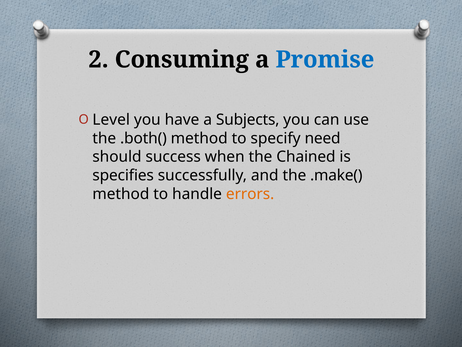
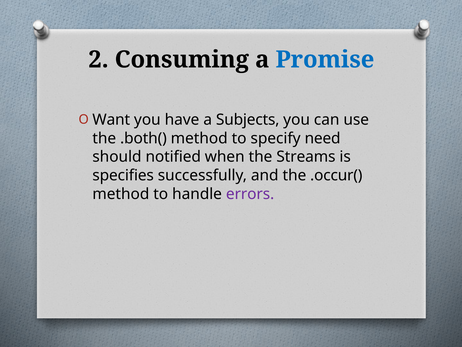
Level: Level -> Want
success: success -> notified
Chained: Chained -> Streams
.make(: .make( -> .occur(
errors colour: orange -> purple
